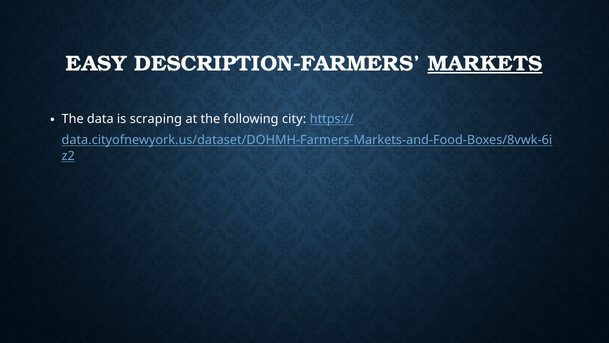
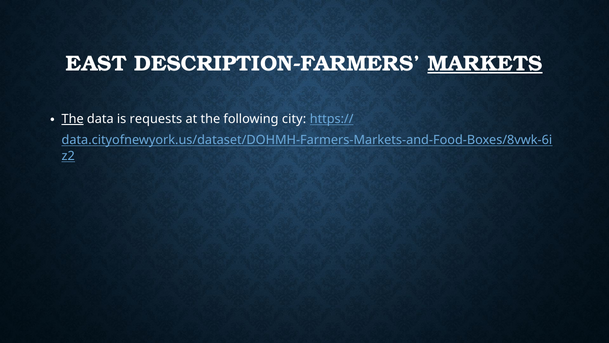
EASY: EASY -> EAST
The at (73, 119) underline: none -> present
scraping: scraping -> requests
